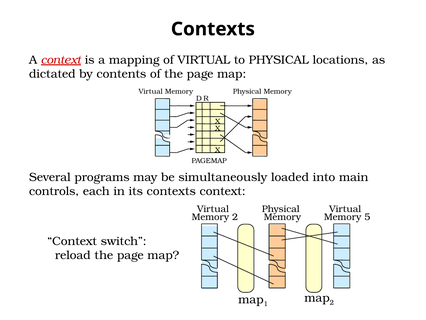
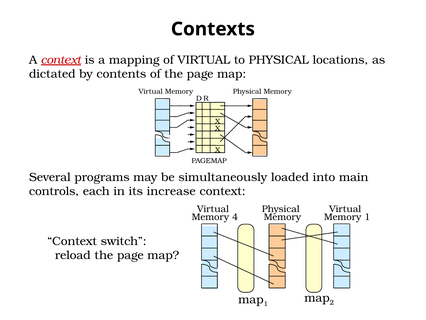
its contexts: contexts -> increase
Memory 2: 2 -> 4
Memory 5: 5 -> 1
